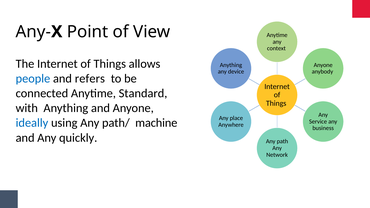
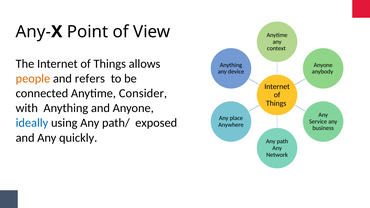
people colour: blue -> orange
Standard: Standard -> Consider
machine: machine -> exposed
